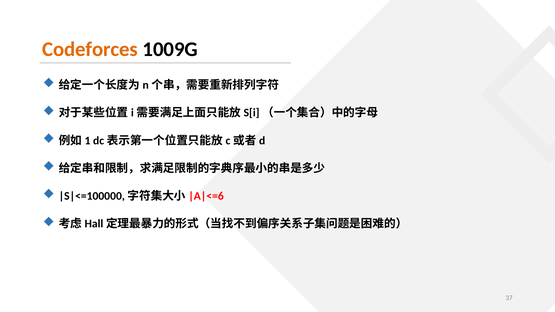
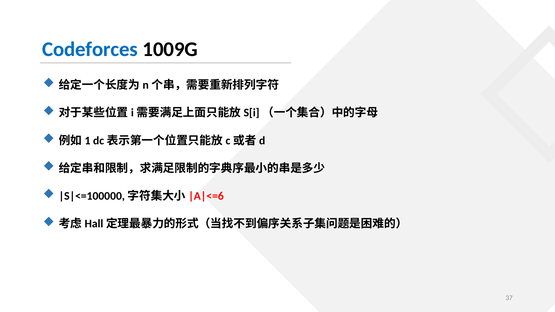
Codeforces colour: orange -> blue
